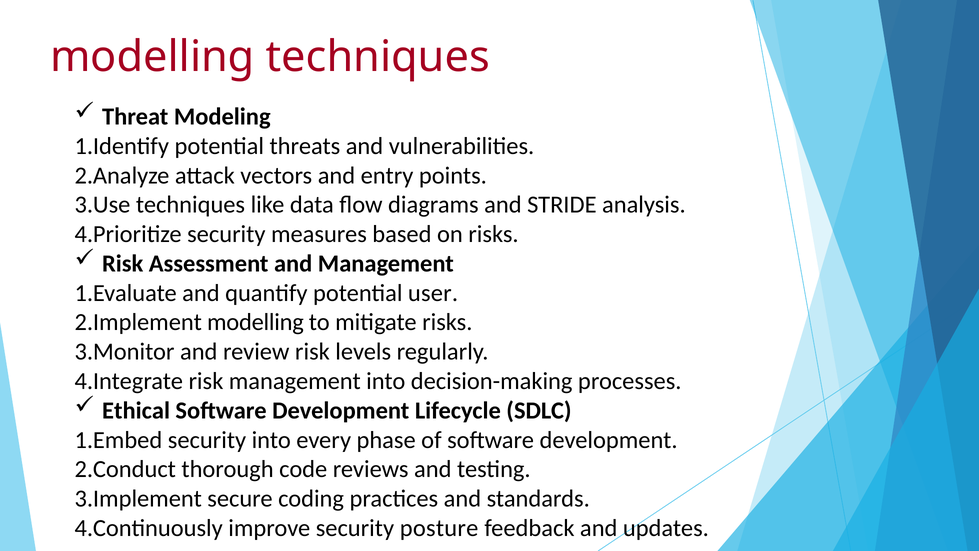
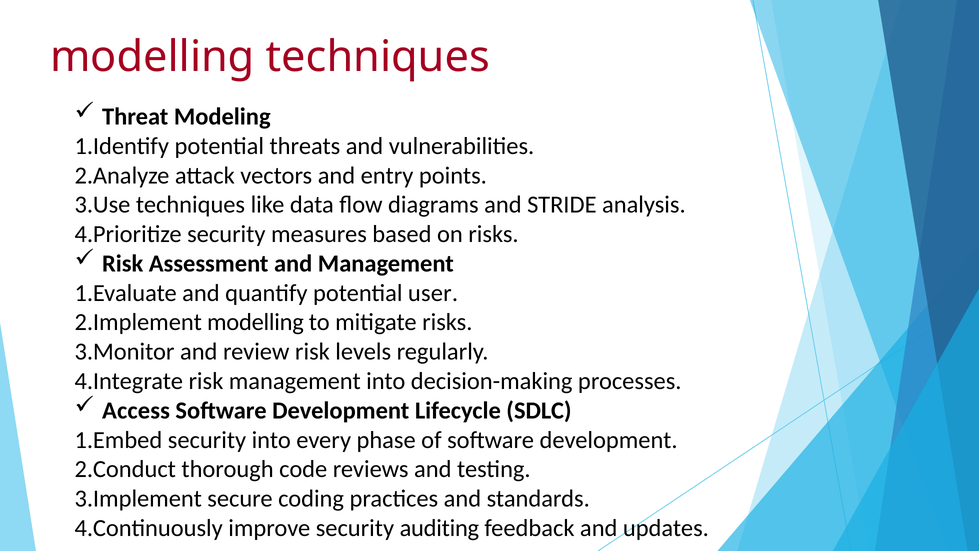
Ethical: Ethical -> Access
posture: posture -> auditing
